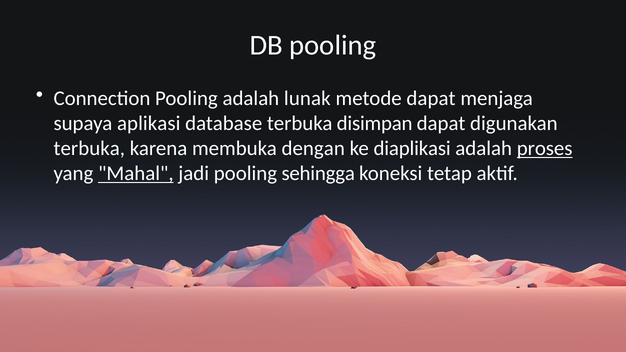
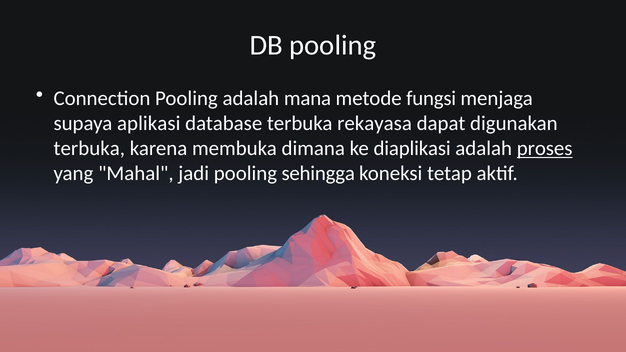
lunak: lunak -> mana
metode dapat: dapat -> fungsi
disimpan: disimpan -> rekayasa
dengan: dengan -> dimana
Mahal underline: present -> none
